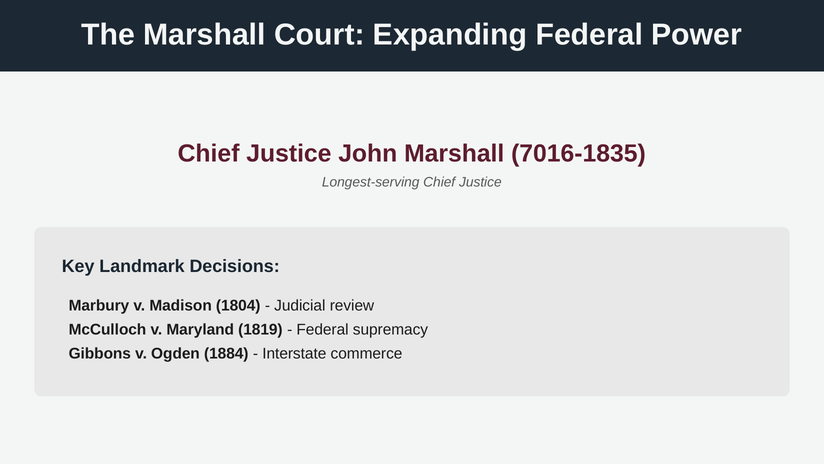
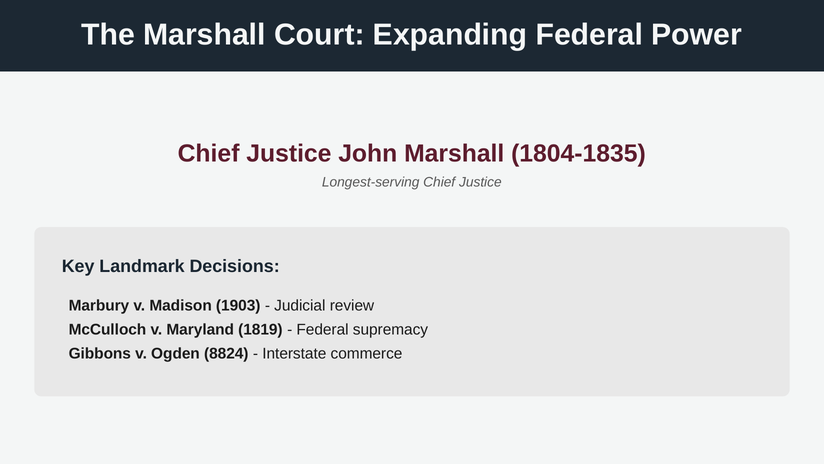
7016-1835: 7016-1835 -> 1804-1835
1804: 1804 -> 1903
1884: 1884 -> 8824
